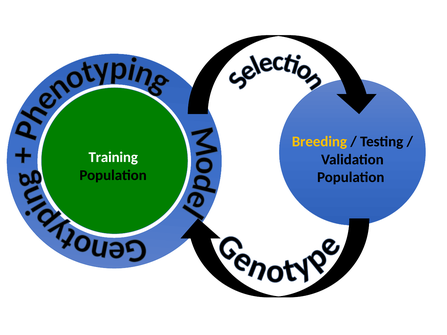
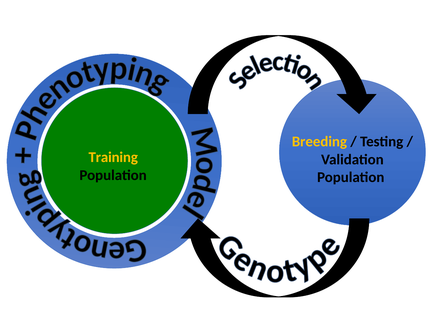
Training colour: white -> yellow
